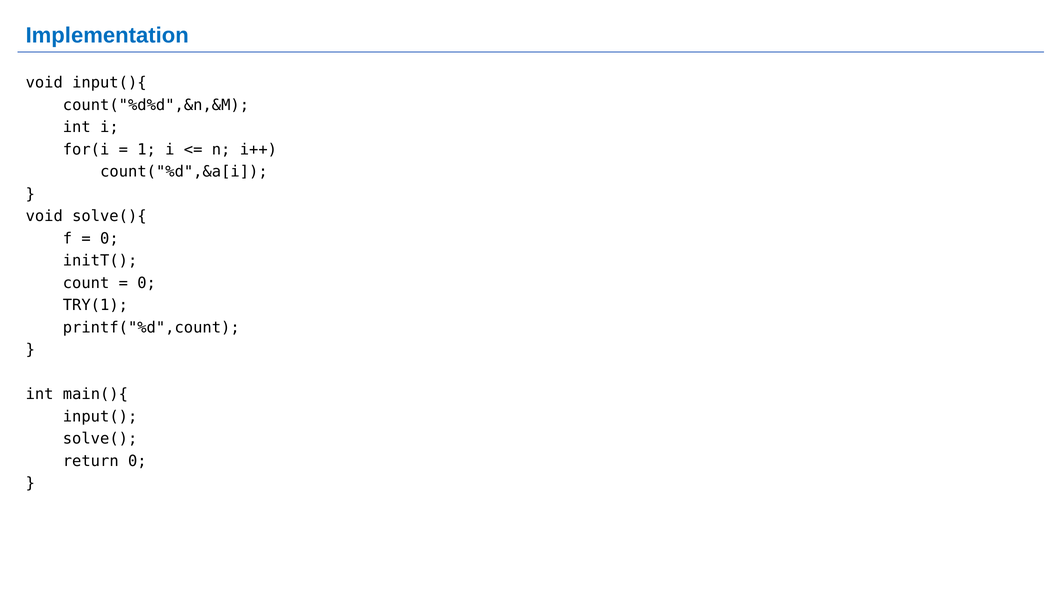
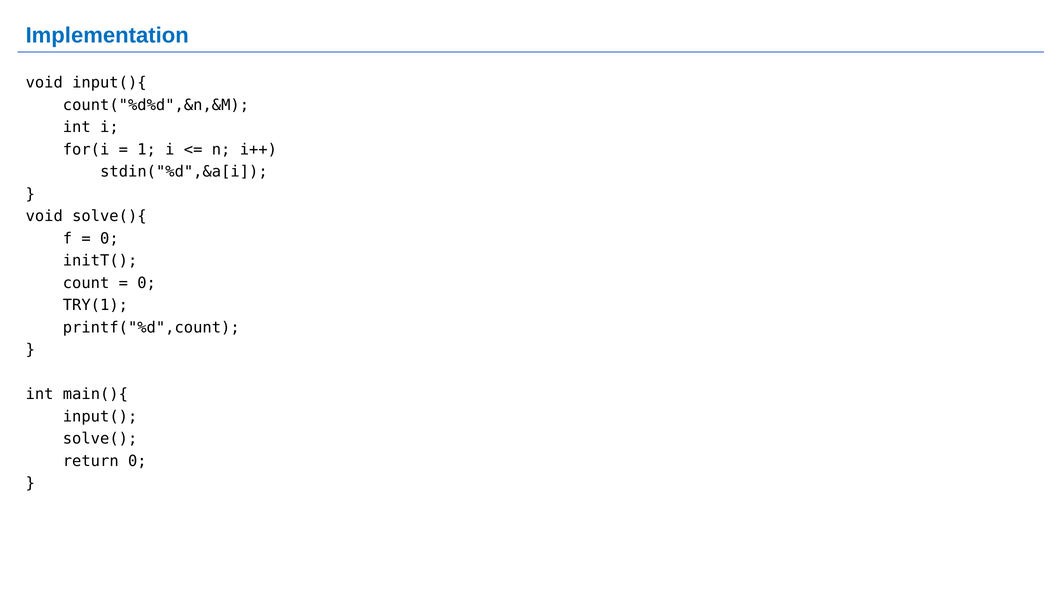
count("%d",&a[i: count("%d",&a[i -> stdin("%d",&a[i
